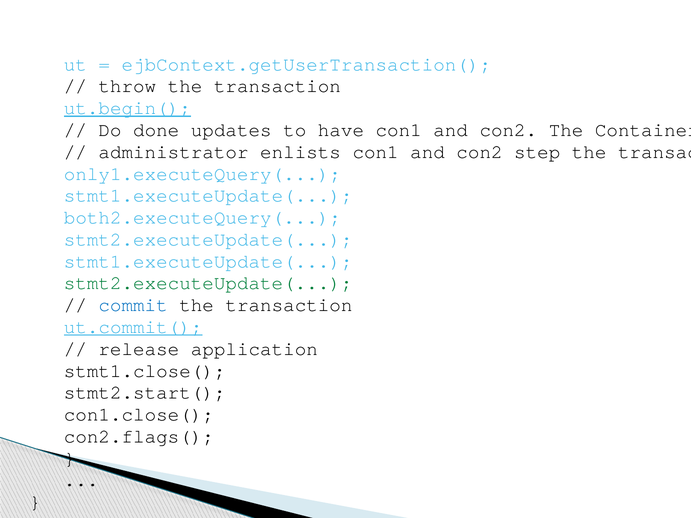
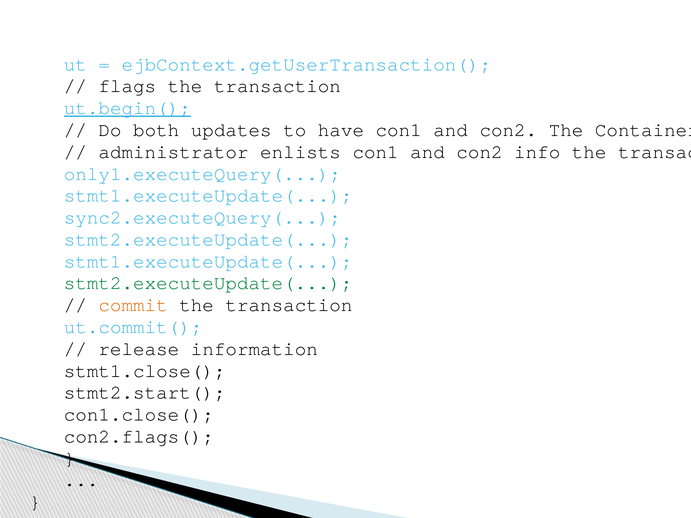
throw: throw -> flags
done: done -> both
step: step -> info
both2.executeQuery(: both2.executeQuery( -> sync2.executeQuery(
commit colour: blue -> orange
ut.commit( underline: present -> none
application: application -> information
